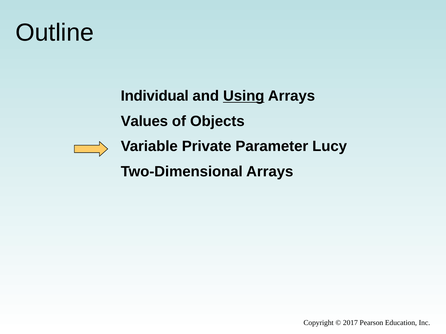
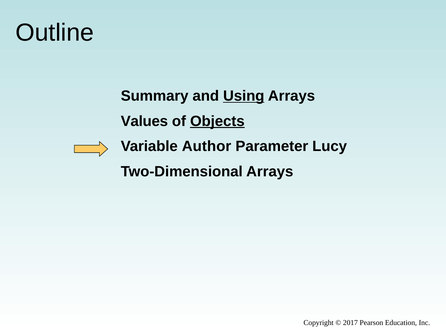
Individual: Individual -> Summary
Objects underline: none -> present
Private: Private -> Author
